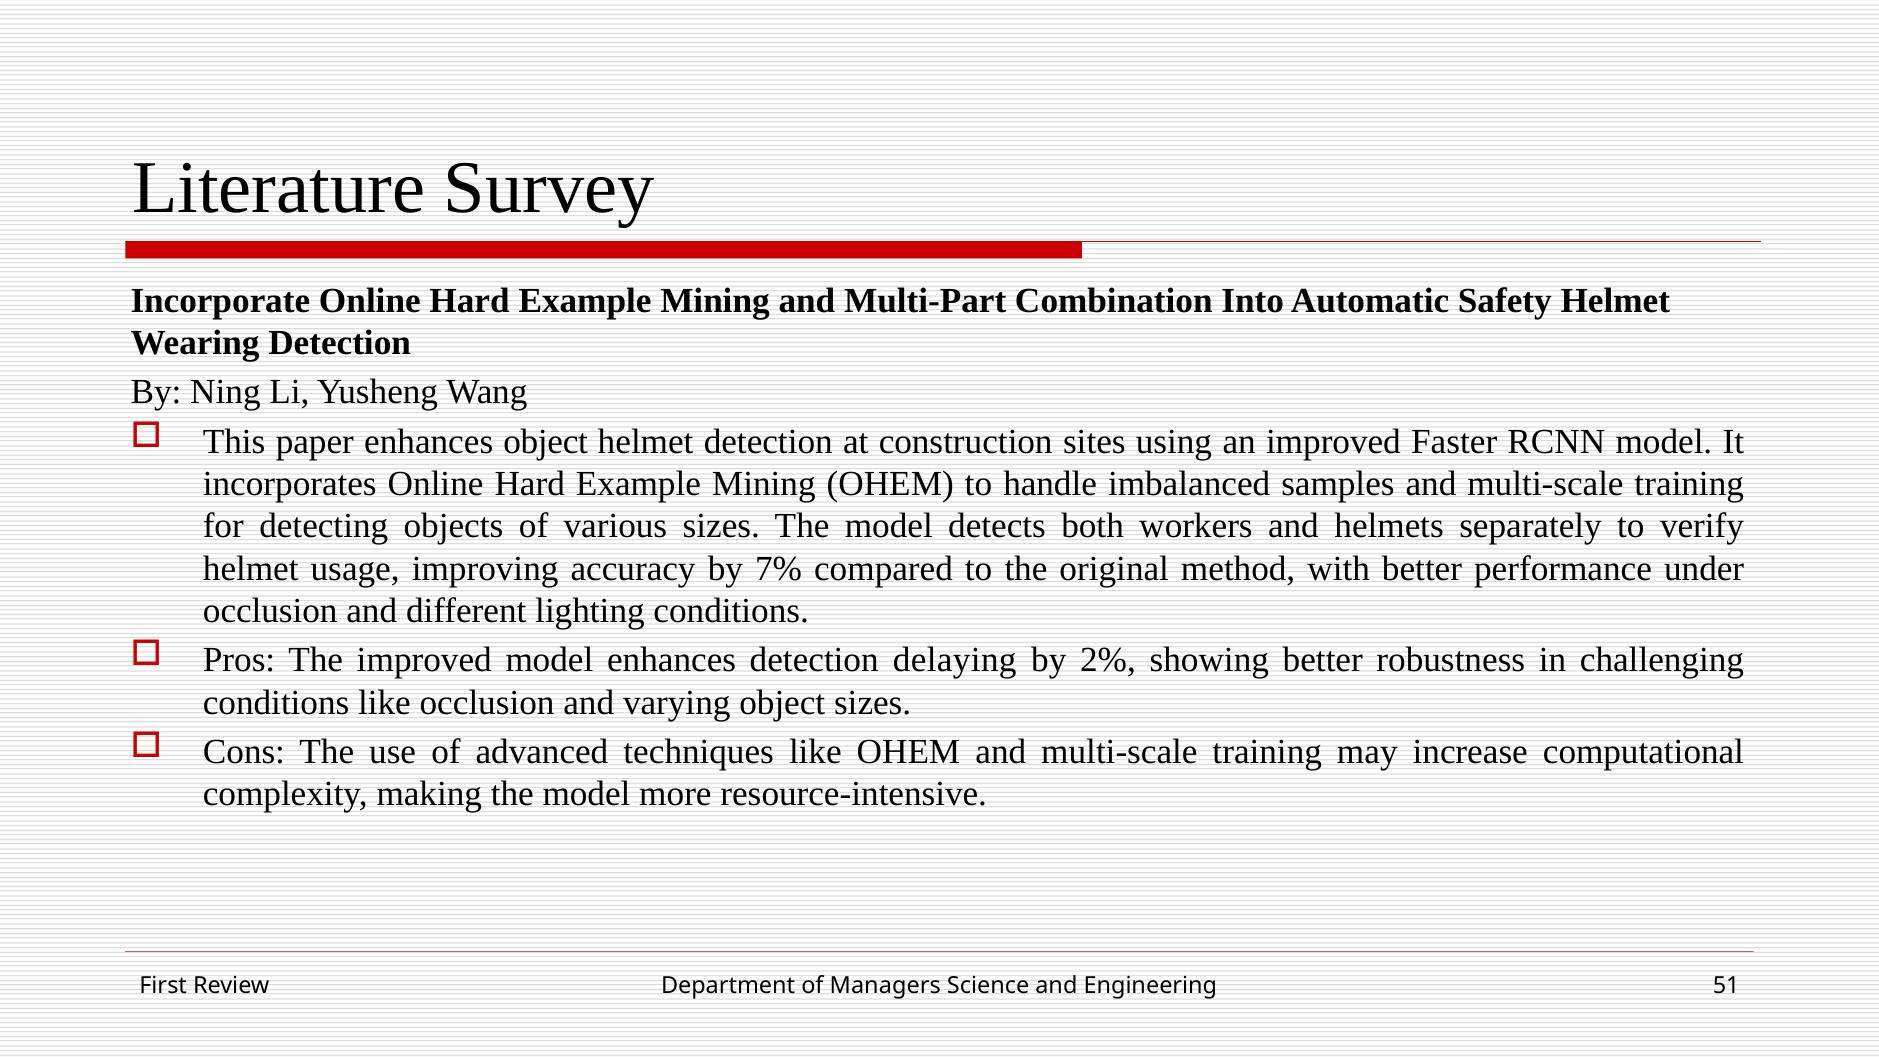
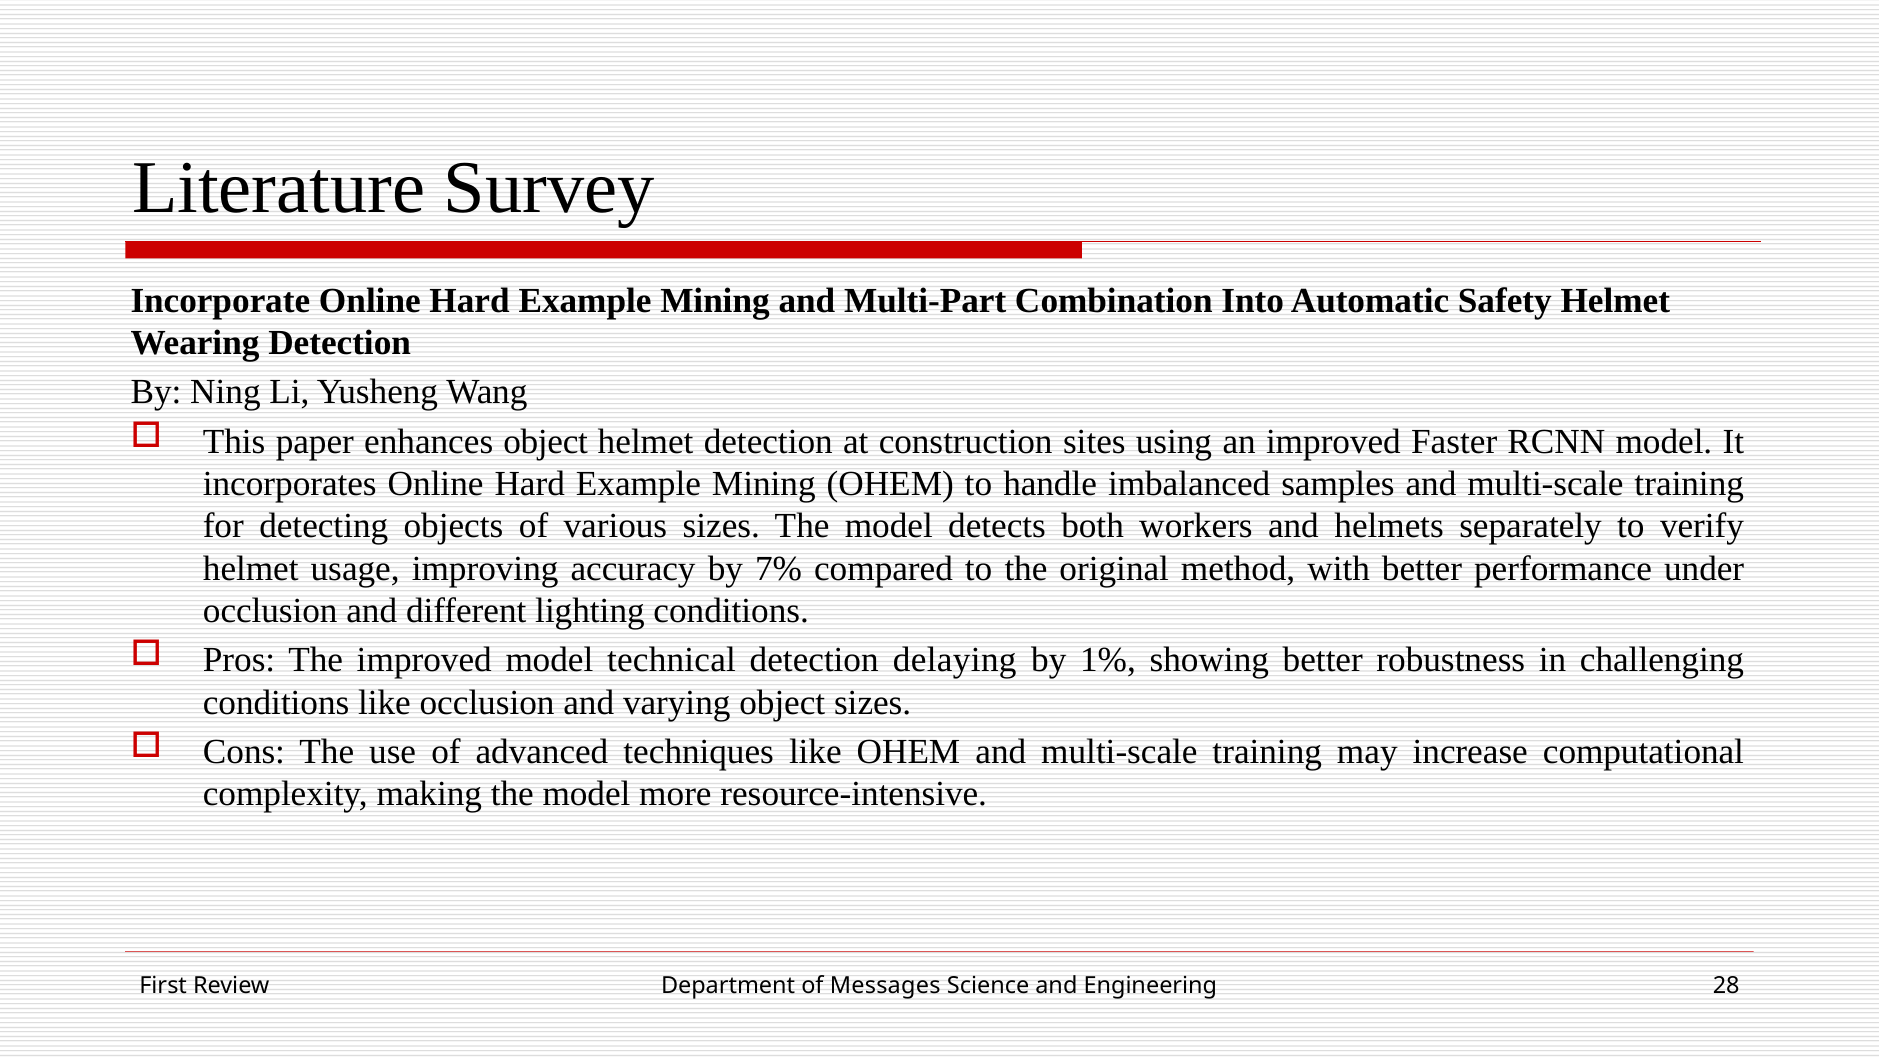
model enhances: enhances -> technical
2%: 2% -> 1%
Managers: Managers -> Messages
51: 51 -> 28
